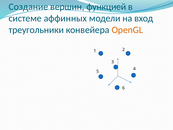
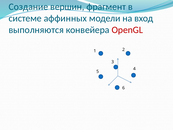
функцией: функцией -> фрагмент
треугольники: треугольники -> выполняются
OpenGL colour: orange -> red
